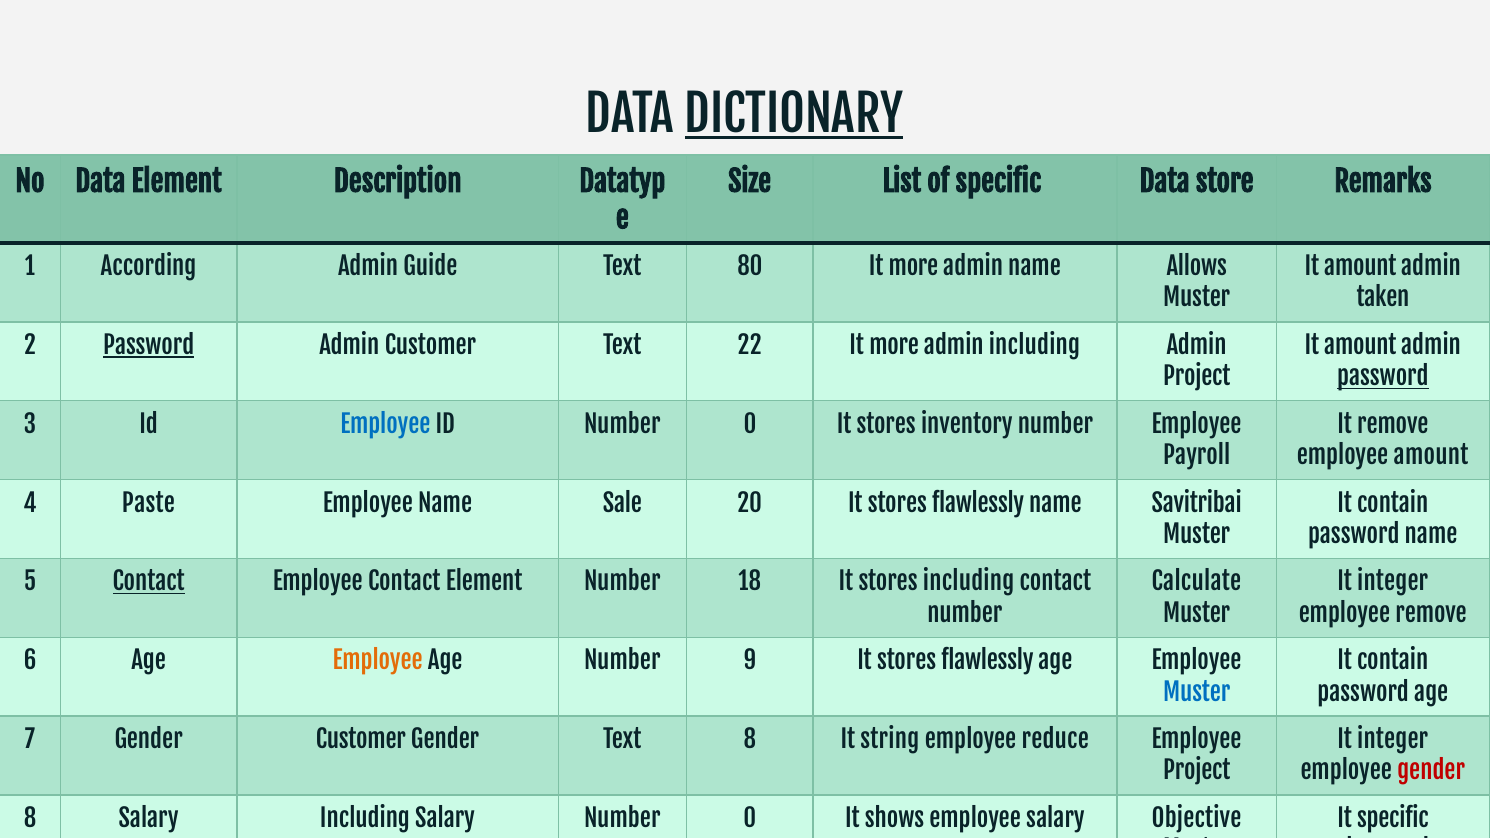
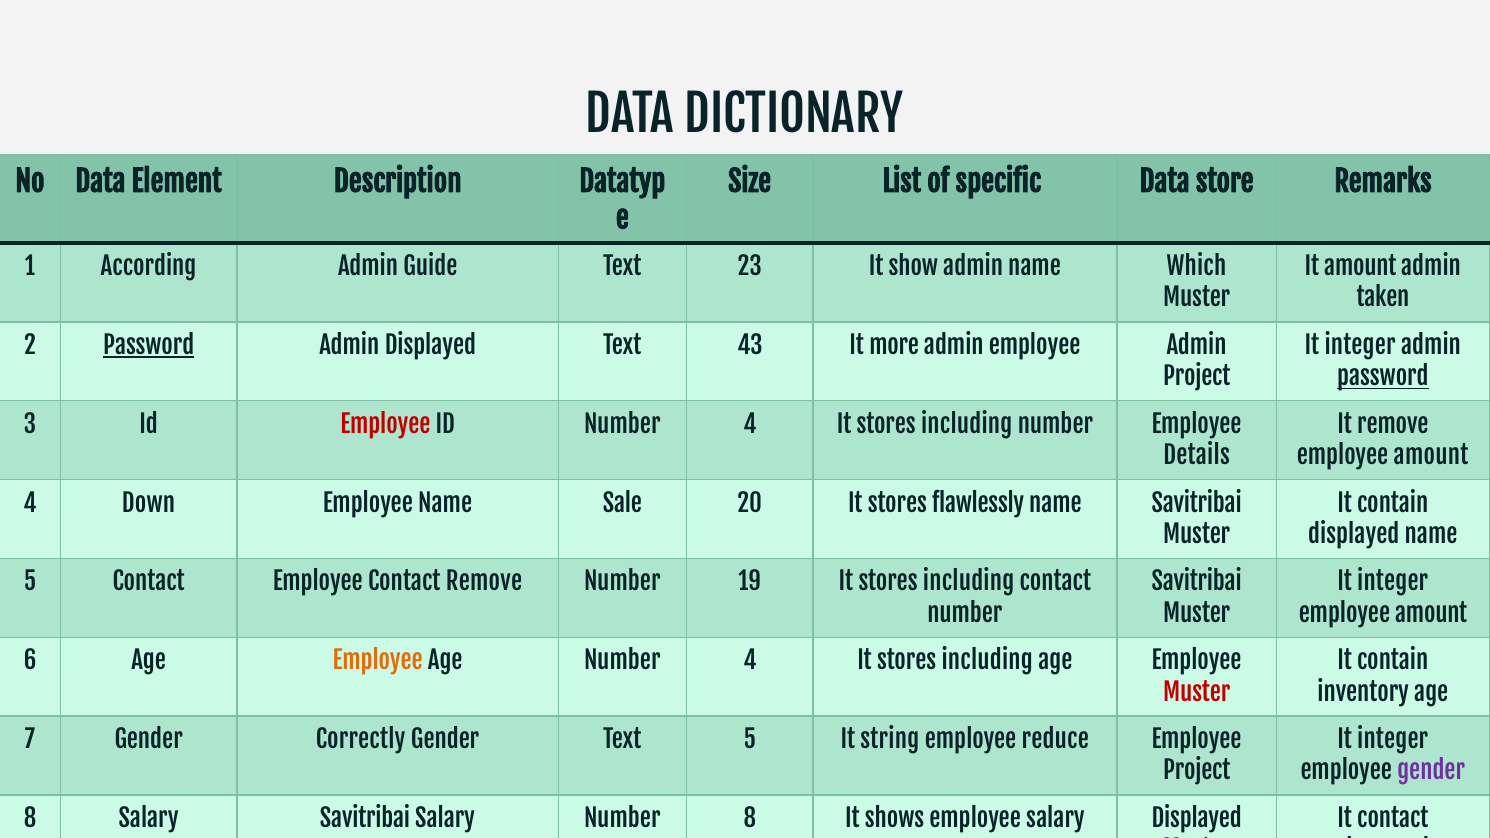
DICTIONARY underline: present -> none
80: 80 -> 23
more at (913, 268): more -> show
Allows: Allows -> Which
Admin Customer: Customer -> Displayed
22: 22 -> 43
admin including: including -> employee
amount at (1360, 346): amount -> integer
Employee at (385, 425) colour: blue -> red
ID Number 0: 0 -> 4
inventory at (967, 425): inventory -> including
Payroll: Payroll -> Details
Paste: Paste -> Down
password at (1354, 535): password -> displayed
Contact at (149, 583) underline: present -> none
Contact Element: Element -> Remove
18: 18 -> 19
Calculate at (1196, 583): Calculate -> Savitribai
remove at (1431, 614): remove -> amount
Age Number 9: 9 -> 4
flawlessly at (987, 662): flawlessly -> including
Muster at (1197, 693) colour: blue -> red
password at (1363, 693): password -> inventory
Gender Customer: Customer -> Correctly
Text 8: 8 -> 5
gender at (1431, 772) colour: red -> purple
Salary Including: Including -> Savitribai
Salary Number 0: 0 -> 8
salary Objective: Objective -> Displayed
It specific: specific -> contact
